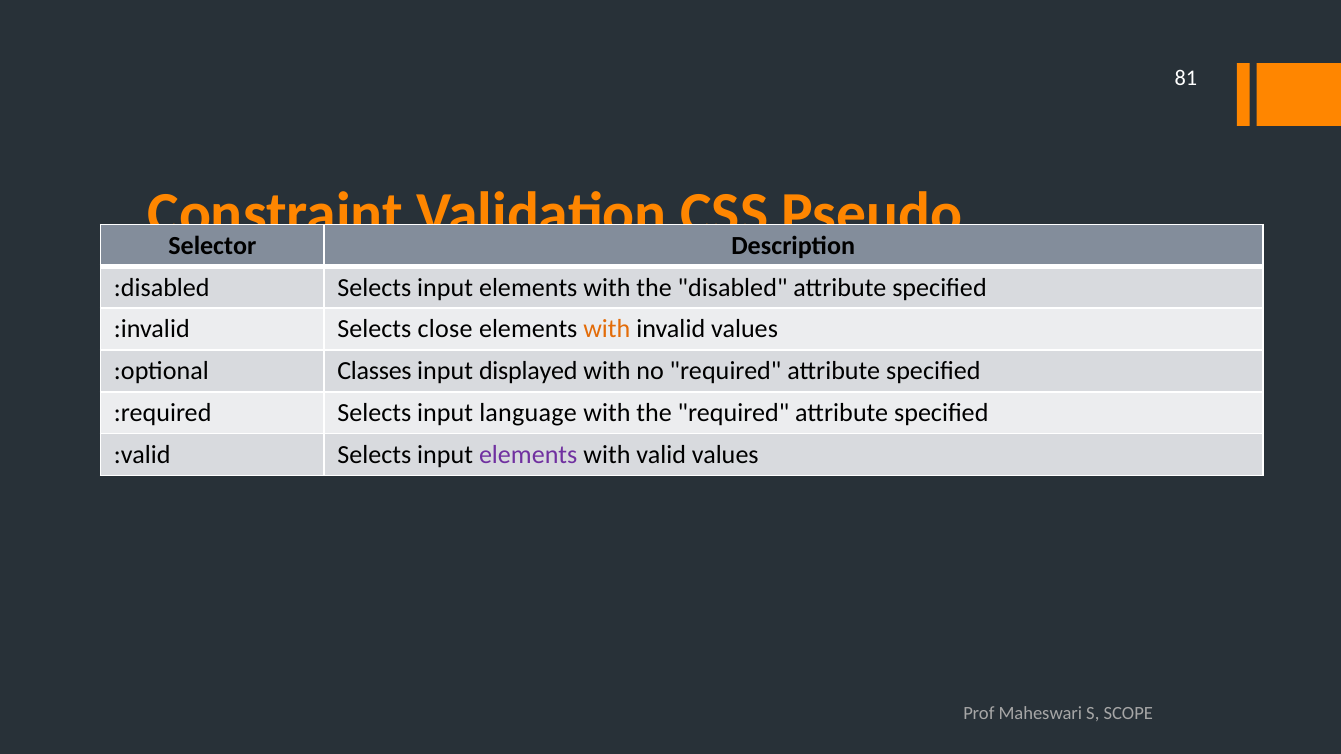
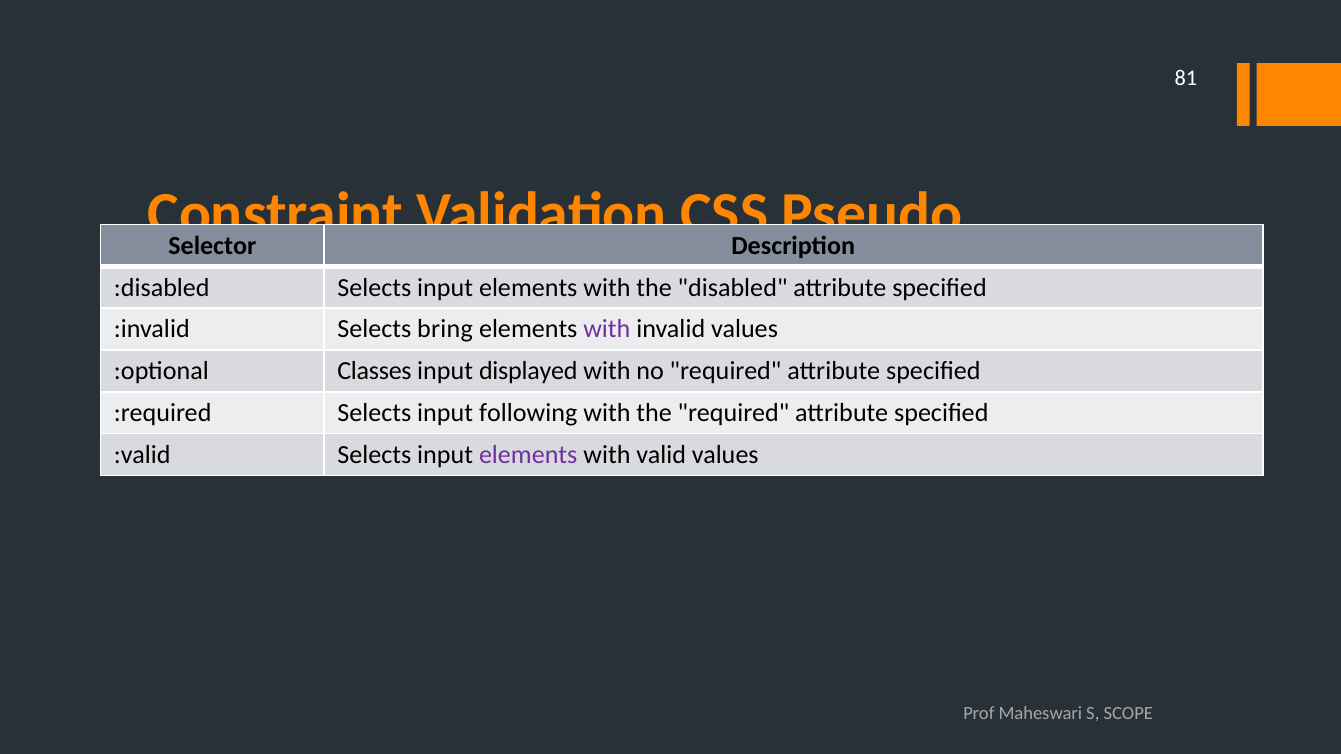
close: close -> bring
with at (607, 329) colour: orange -> purple
language: language -> following
